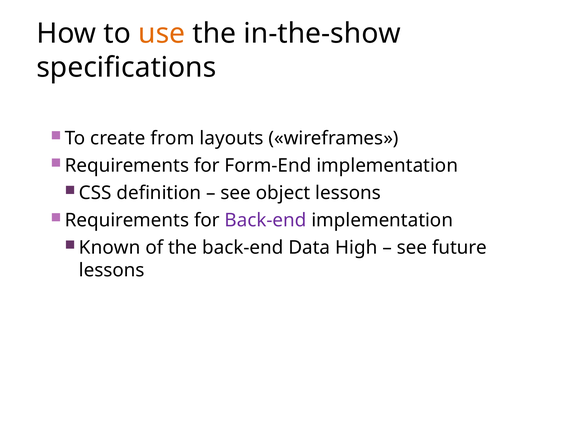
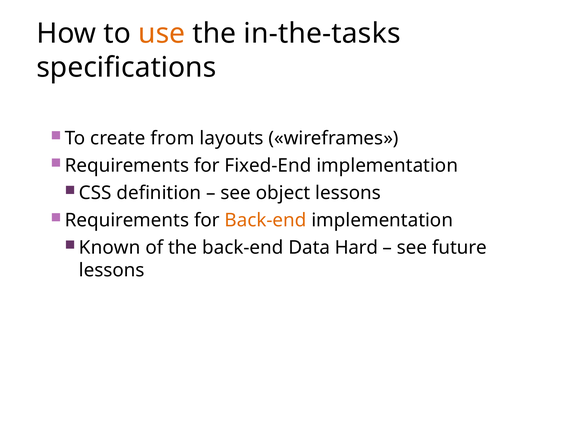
in-the-show: in-the-show -> in-the-tasks
Form-End: Form-End -> Fixed-End
Back-end at (266, 221) colour: purple -> orange
High: High -> Hard
